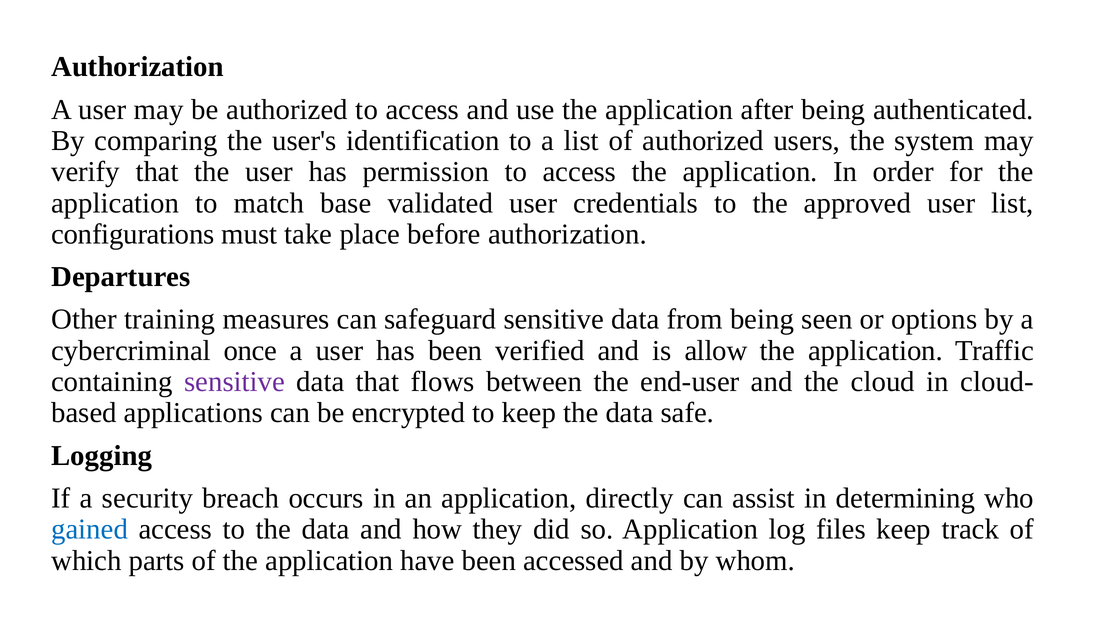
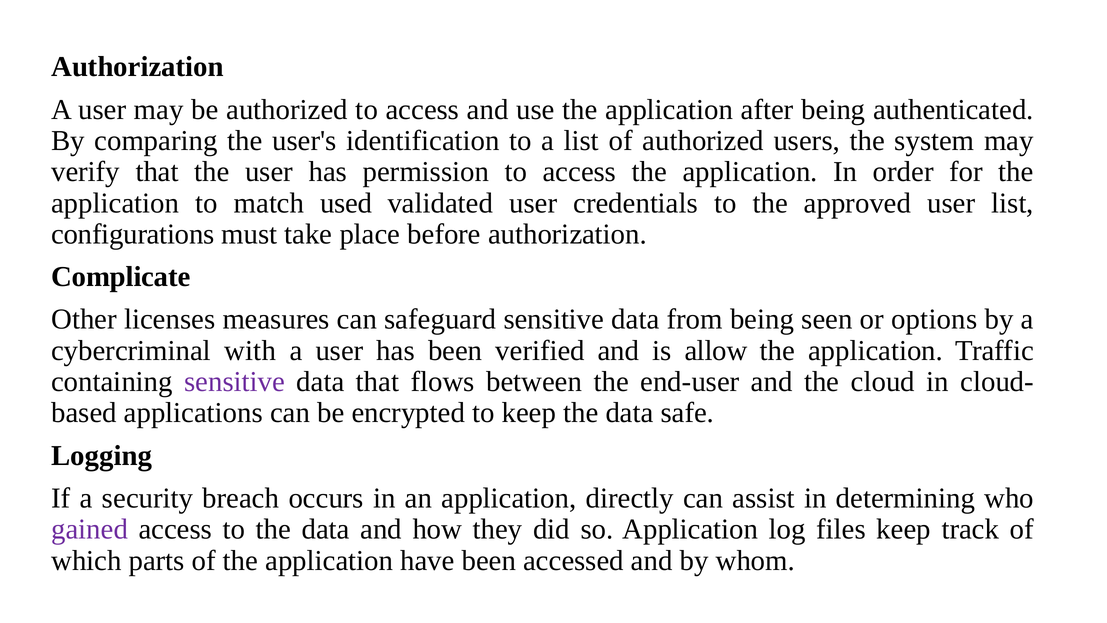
base: base -> used
Departures: Departures -> Complicate
training: training -> licenses
once: once -> with
gained colour: blue -> purple
